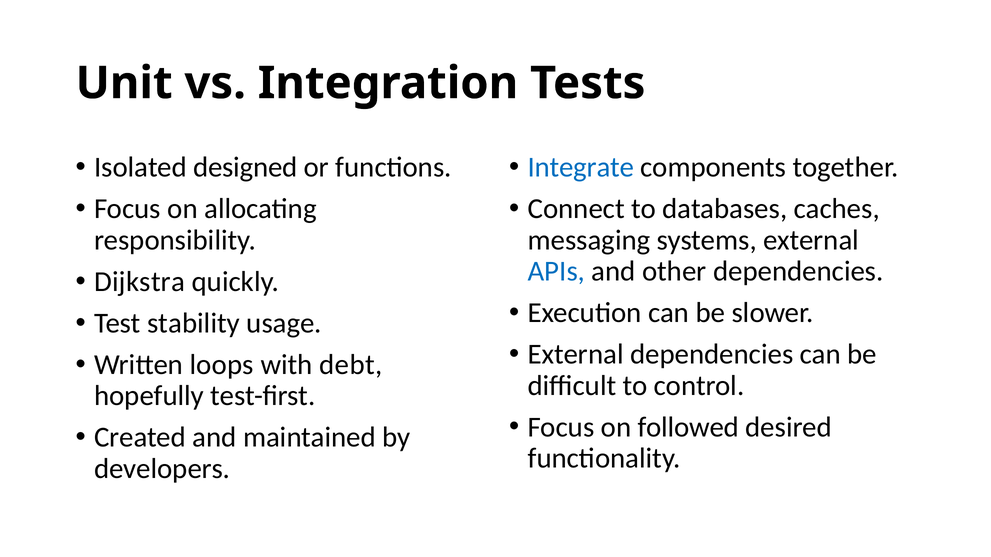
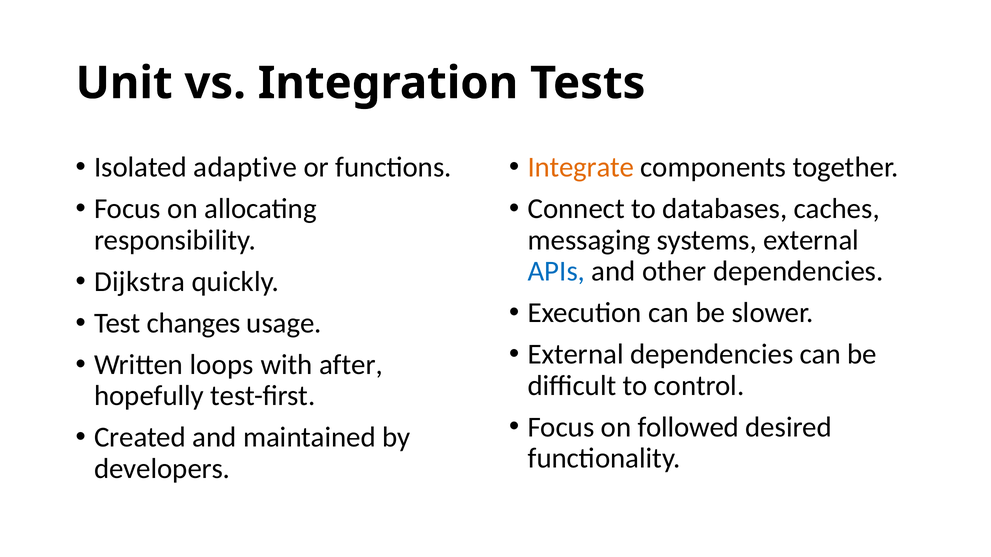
designed: designed -> adaptive
Integrate colour: blue -> orange
stability: stability -> changes
debt: debt -> after
